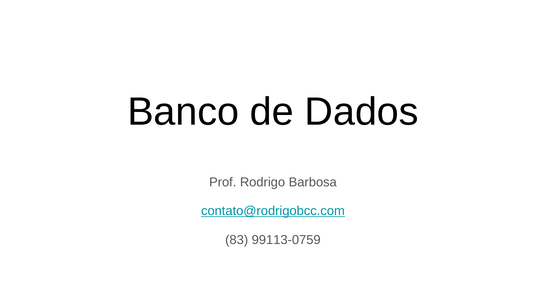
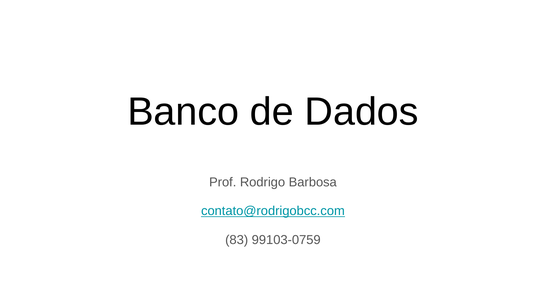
99113-0759: 99113-0759 -> 99103-0759
